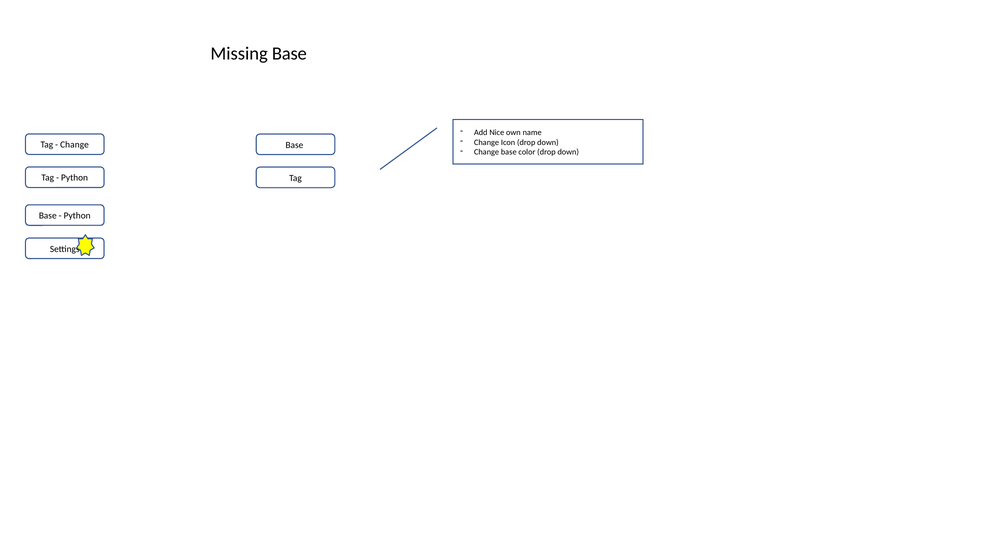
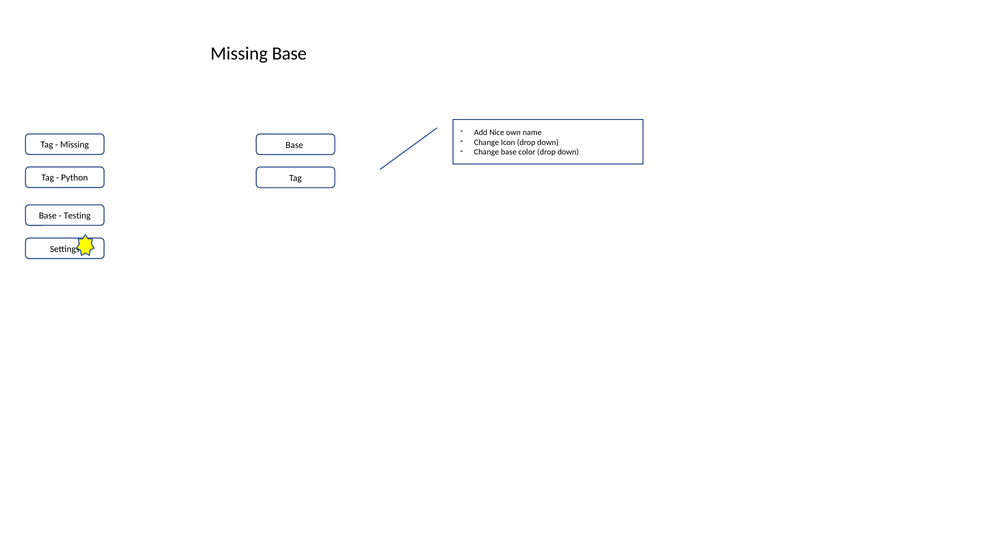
Change at (75, 145): Change -> Missing
Python at (77, 215): Python -> Testing
